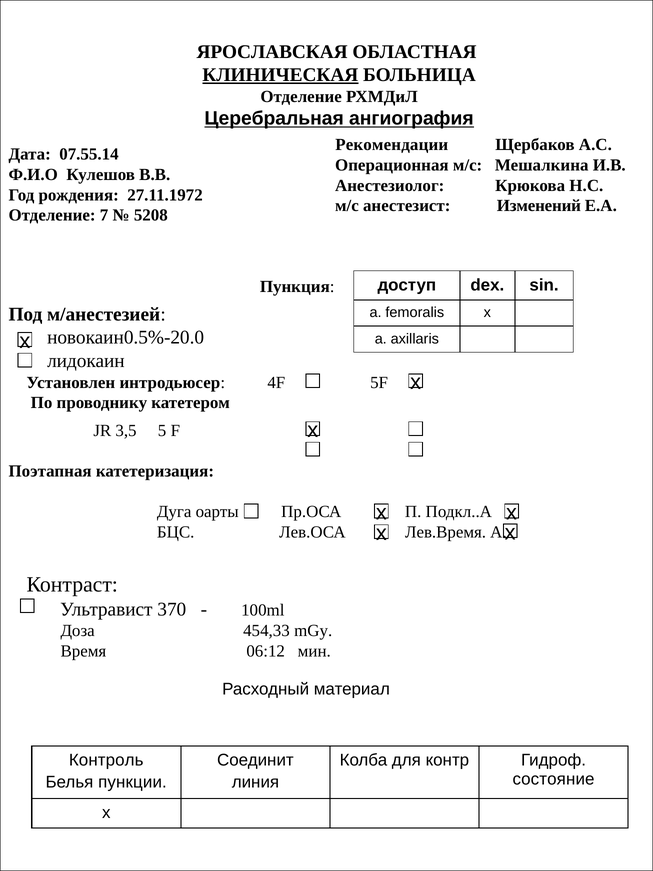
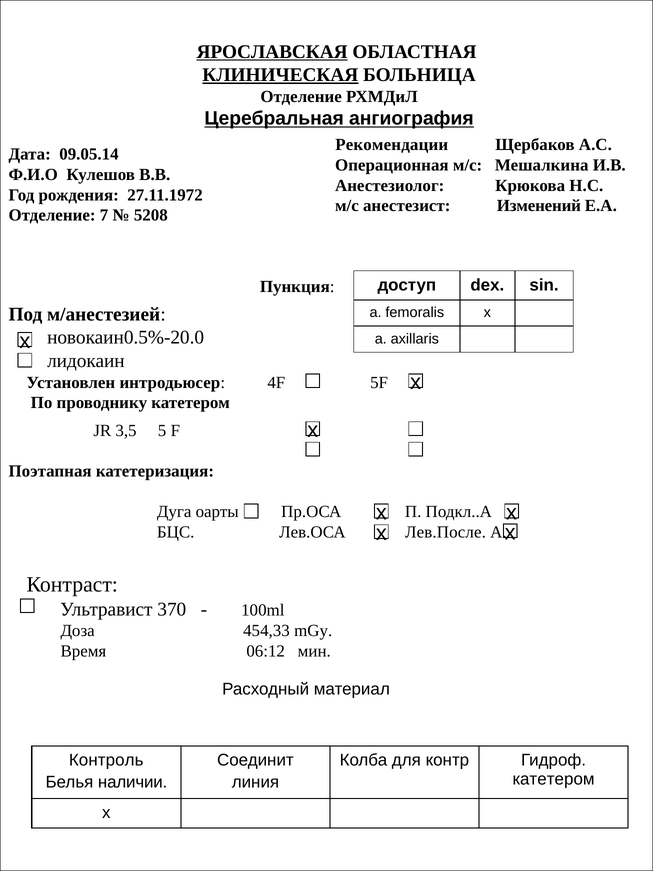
ЯРОСЛАВСКАЯ underline: none -> present
07.55.14: 07.55.14 -> 09.05.14
Лев.Время: Лев.Время -> Лев.После
состояние at (554, 779): состояние -> катетером
пункции: пункции -> наличии
